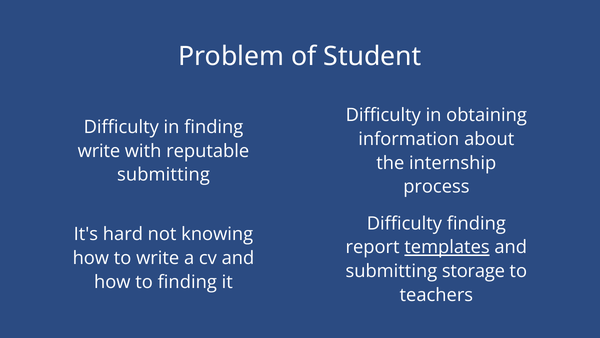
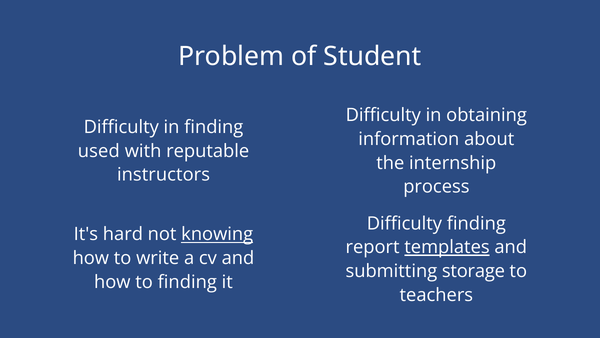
write at (99, 151): write -> used
submitting at (163, 175): submitting -> instructors
knowing underline: none -> present
